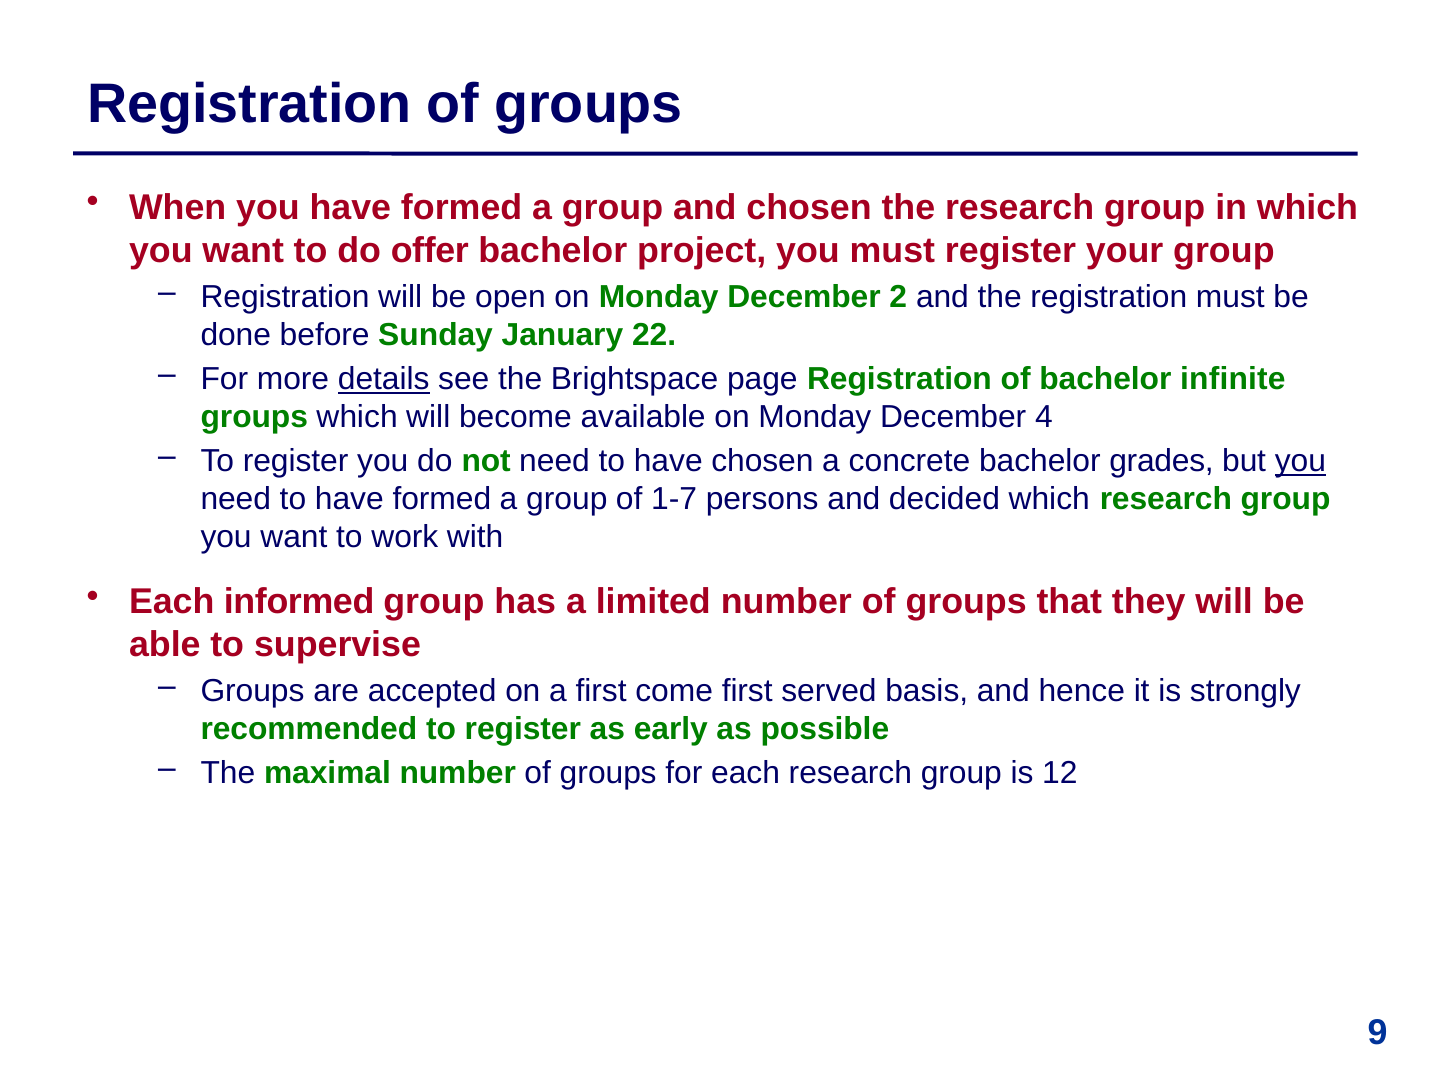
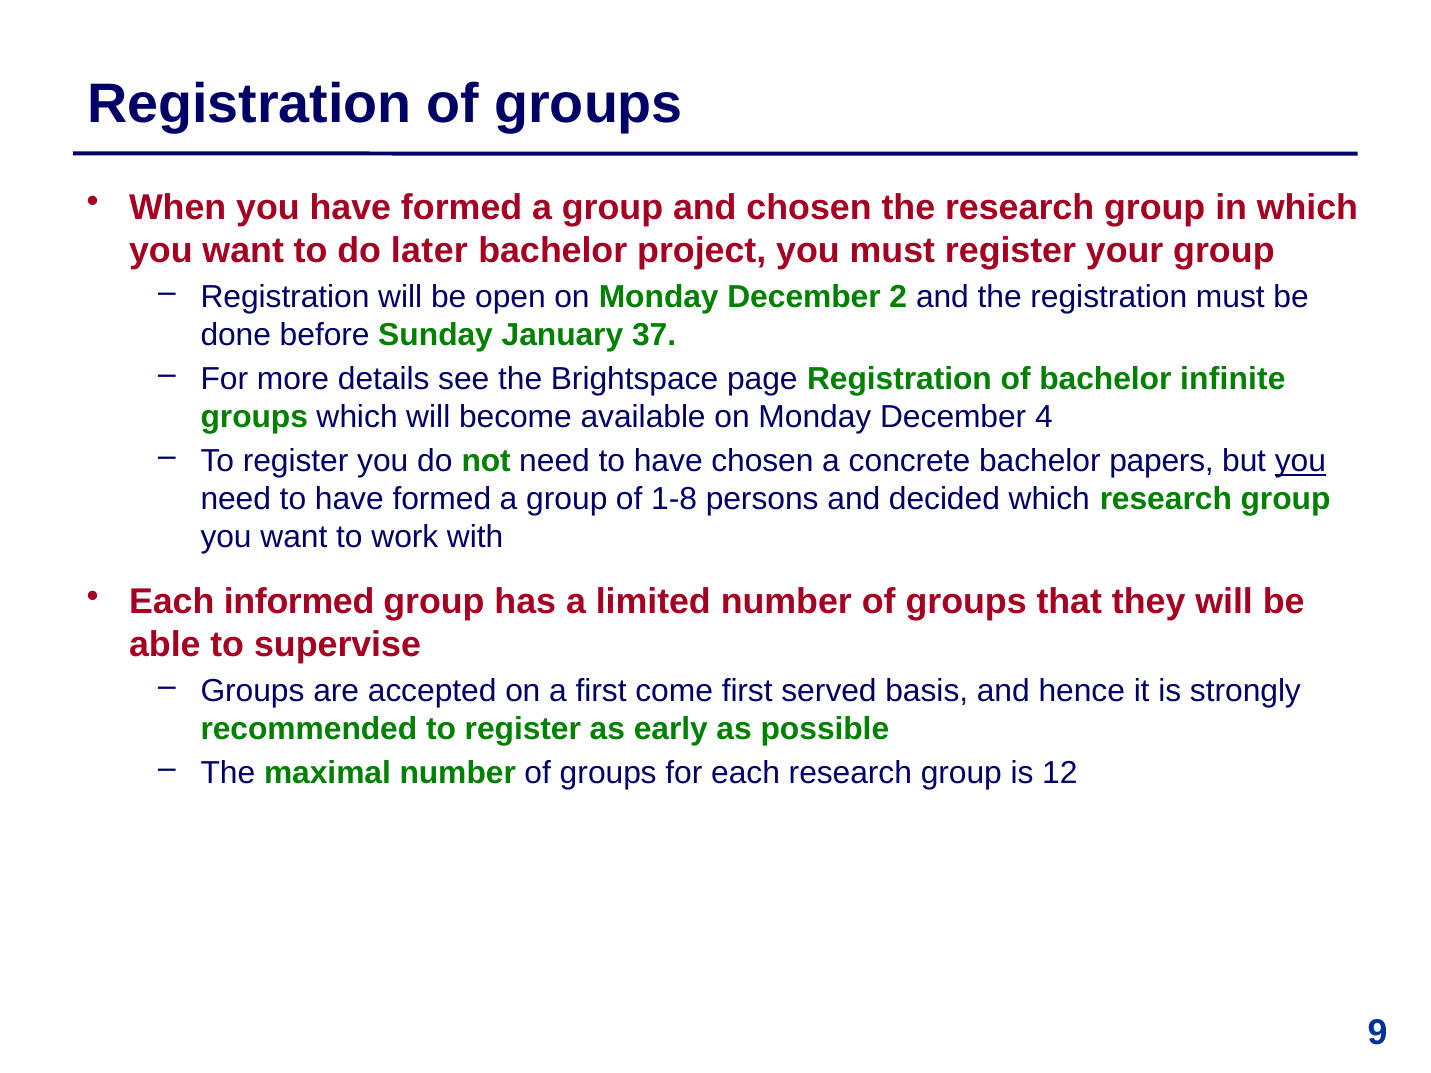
offer: offer -> later
22: 22 -> 37
details underline: present -> none
grades: grades -> papers
1-7: 1-7 -> 1-8
